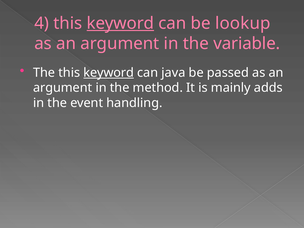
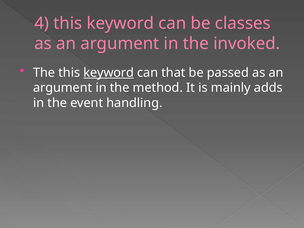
keyword at (120, 23) underline: present -> none
lookup: lookup -> classes
variable: variable -> invoked
java: java -> that
